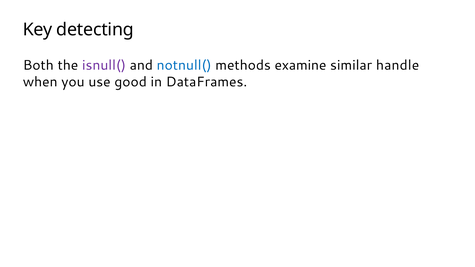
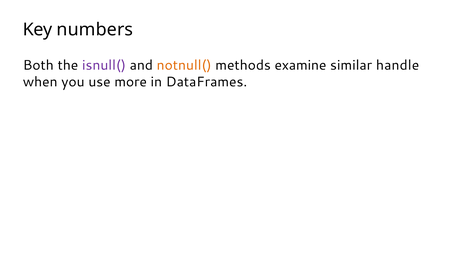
detecting: detecting -> numbers
notnull( colour: blue -> orange
good: good -> more
